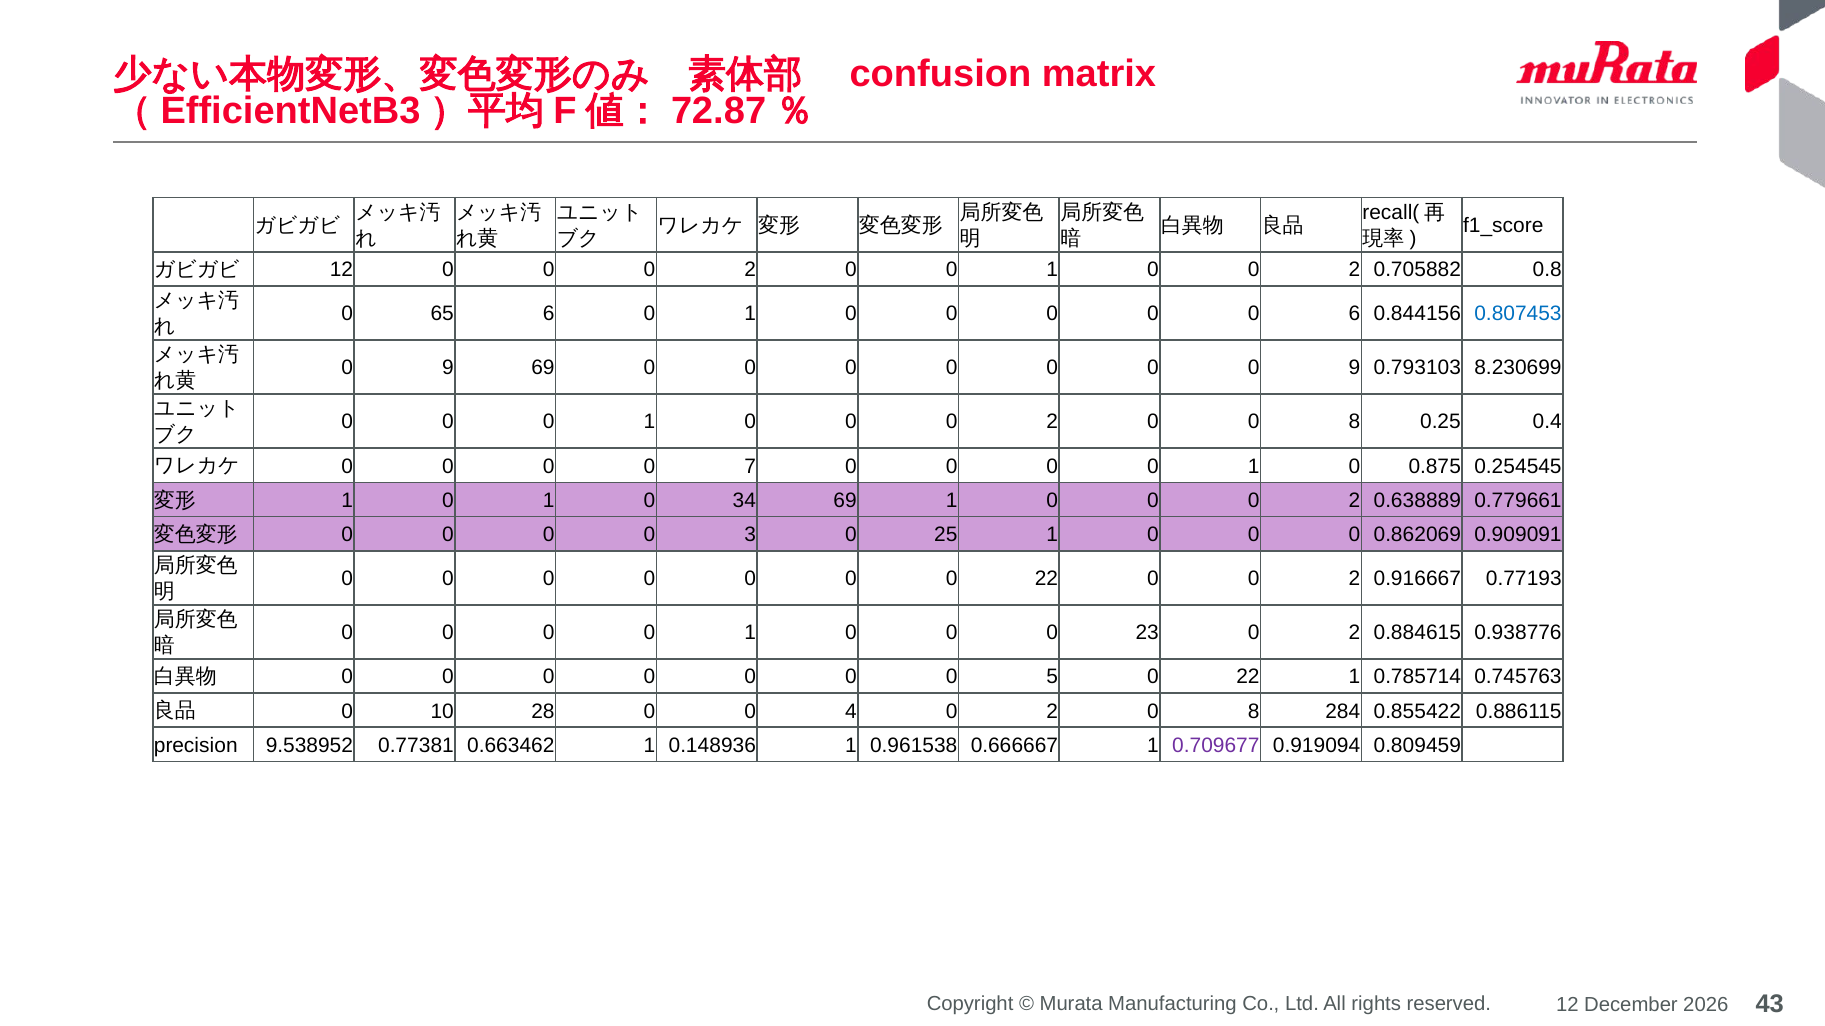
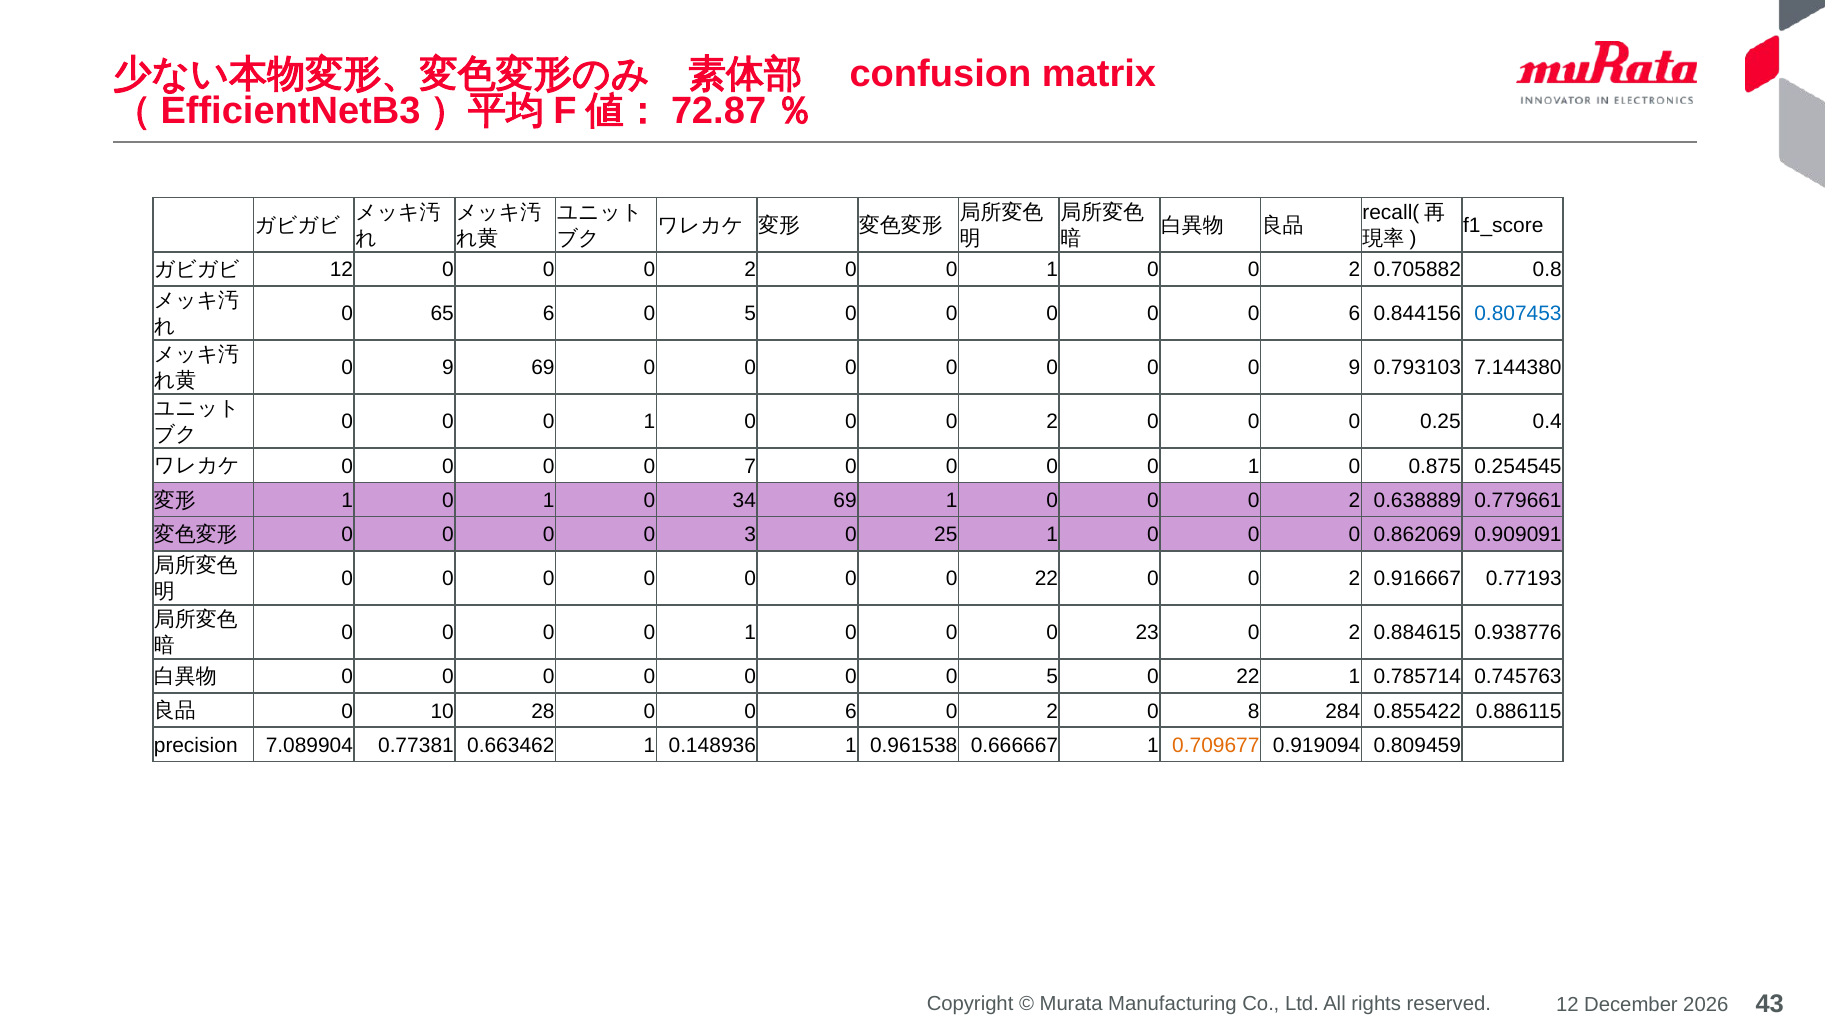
6 0 1: 1 -> 5
8.230699: 8.230699 -> 7.144380
2 0 0 8: 8 -> 0
28 0 0 4: 4 -> 6
9.538952: 9.538952 -> 7.089904
0.709677 colour: purple -> orange
